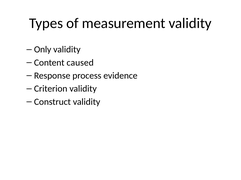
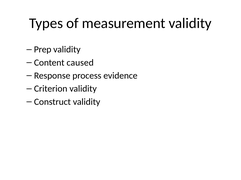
Only: Only -> Prep
